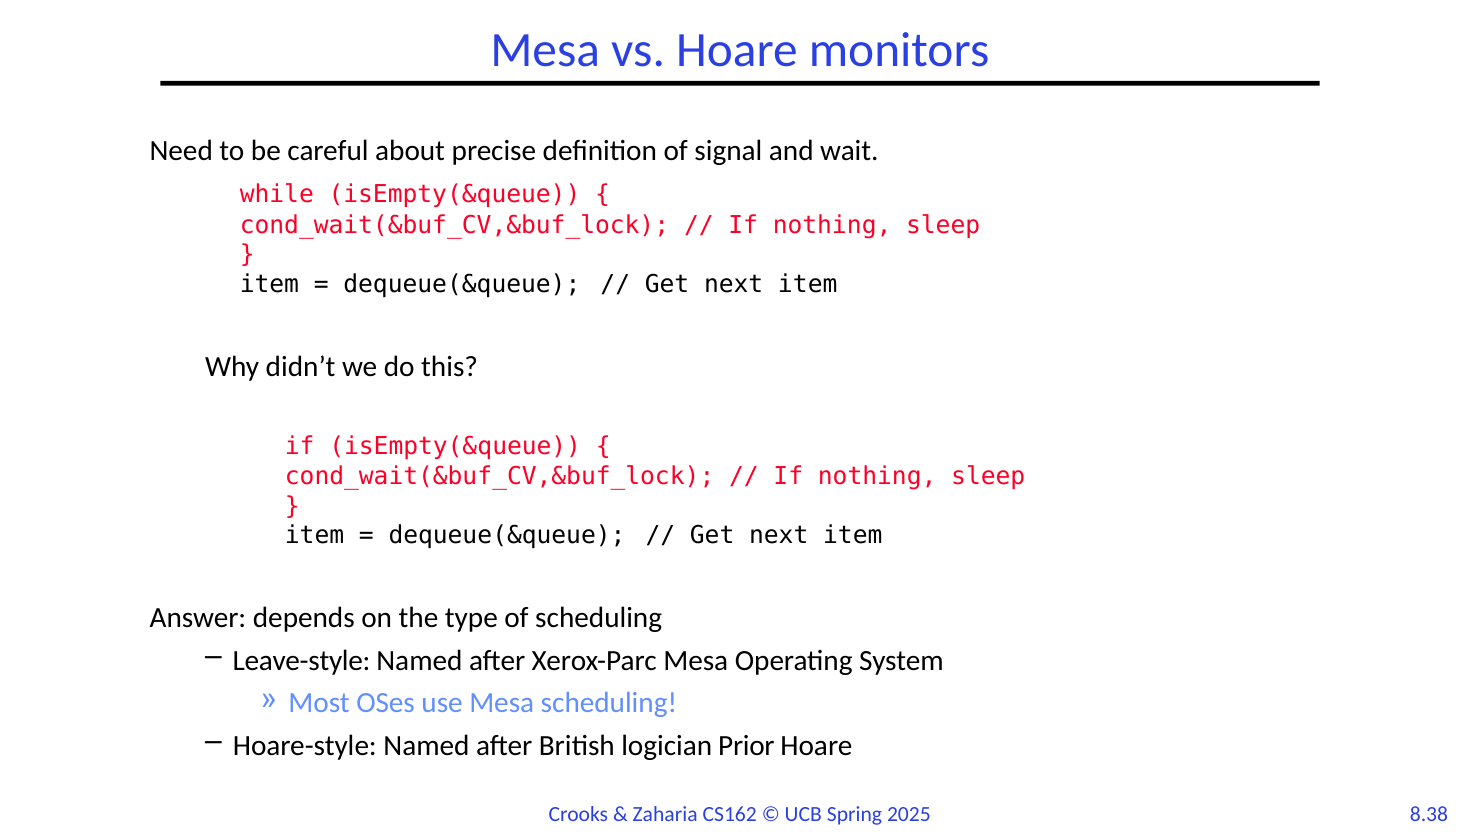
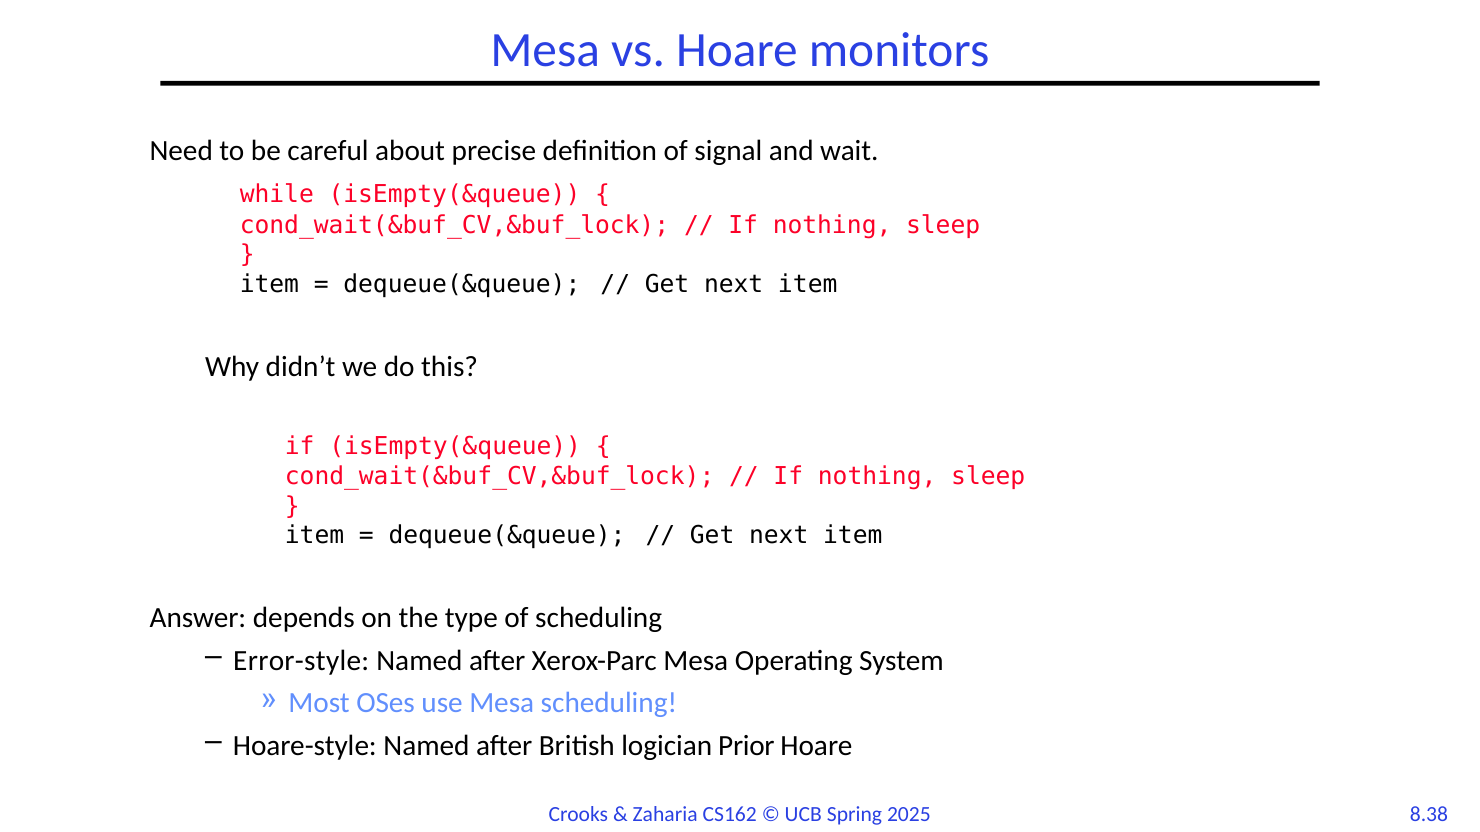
Leave-style: Leave-style -> Error-style
